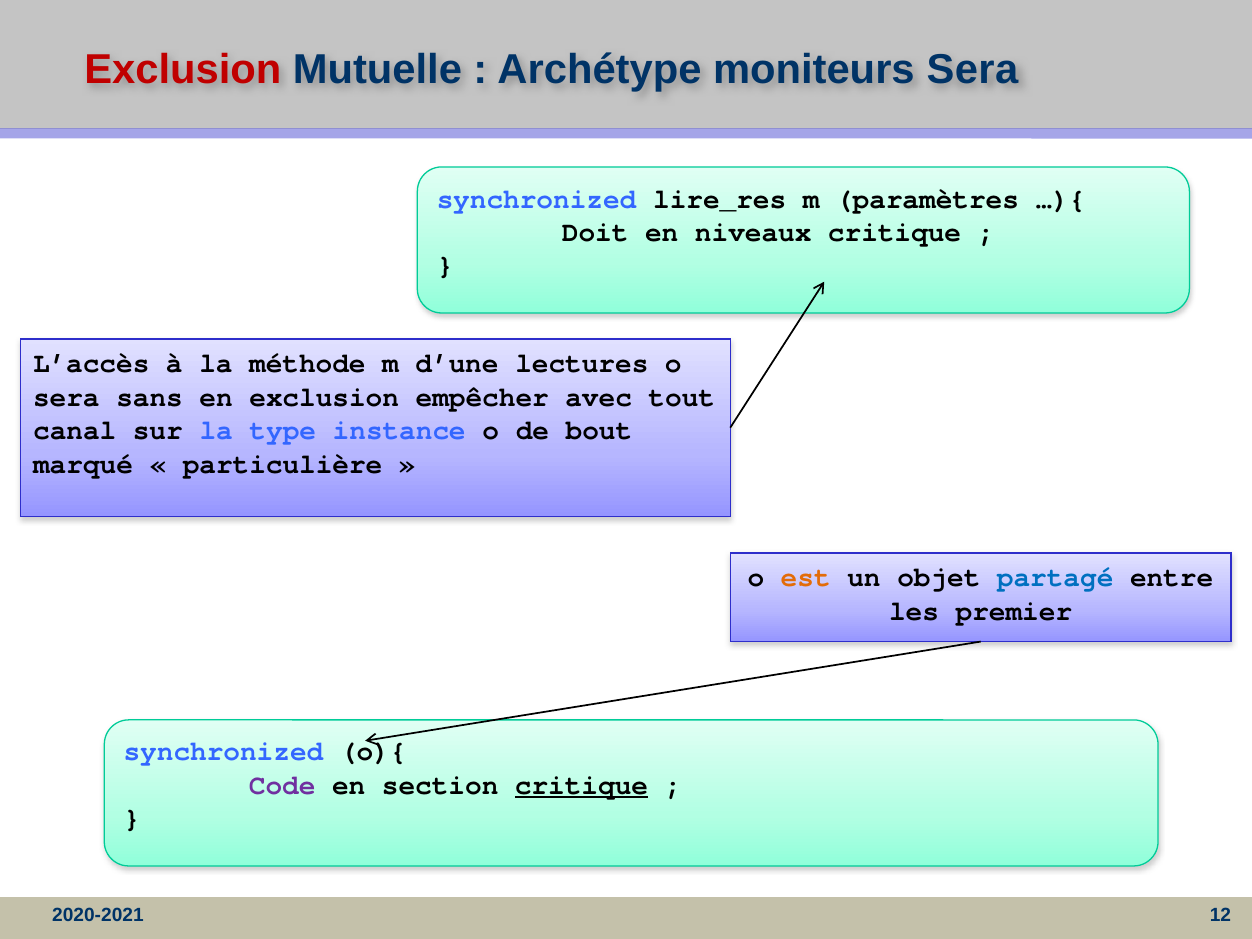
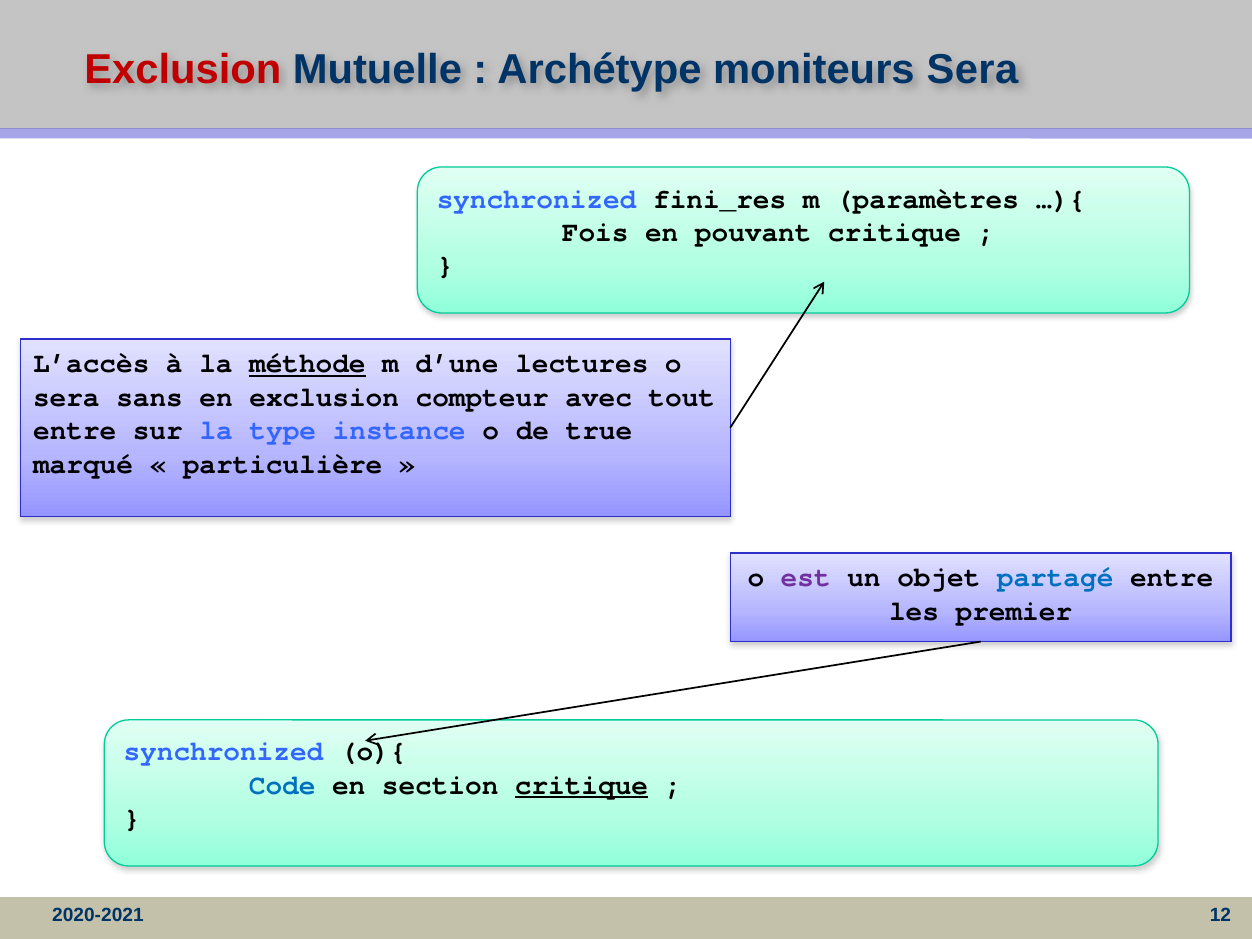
lire_res: lire_res -> fini_res
Doit: Doit -> Fois
niveaux: niveaux -> pouvant
méthode underline: none -> present
empêcher: empêcher -> compteur
canal at (75, 431): canal -> entre
bout: bout -> true
est colour: orange -> purple
Code colour: purple -> blue
